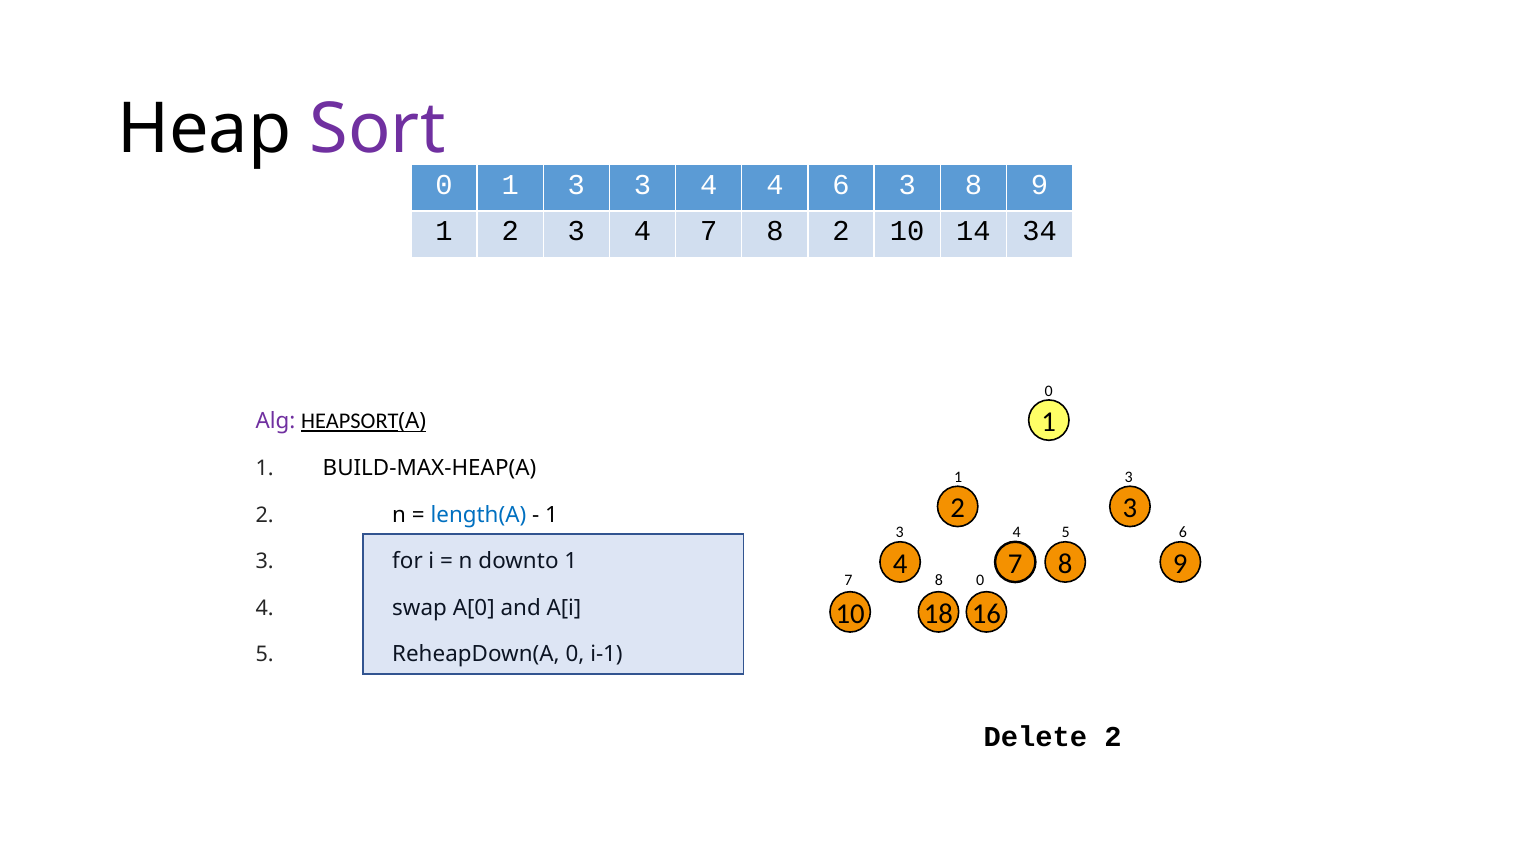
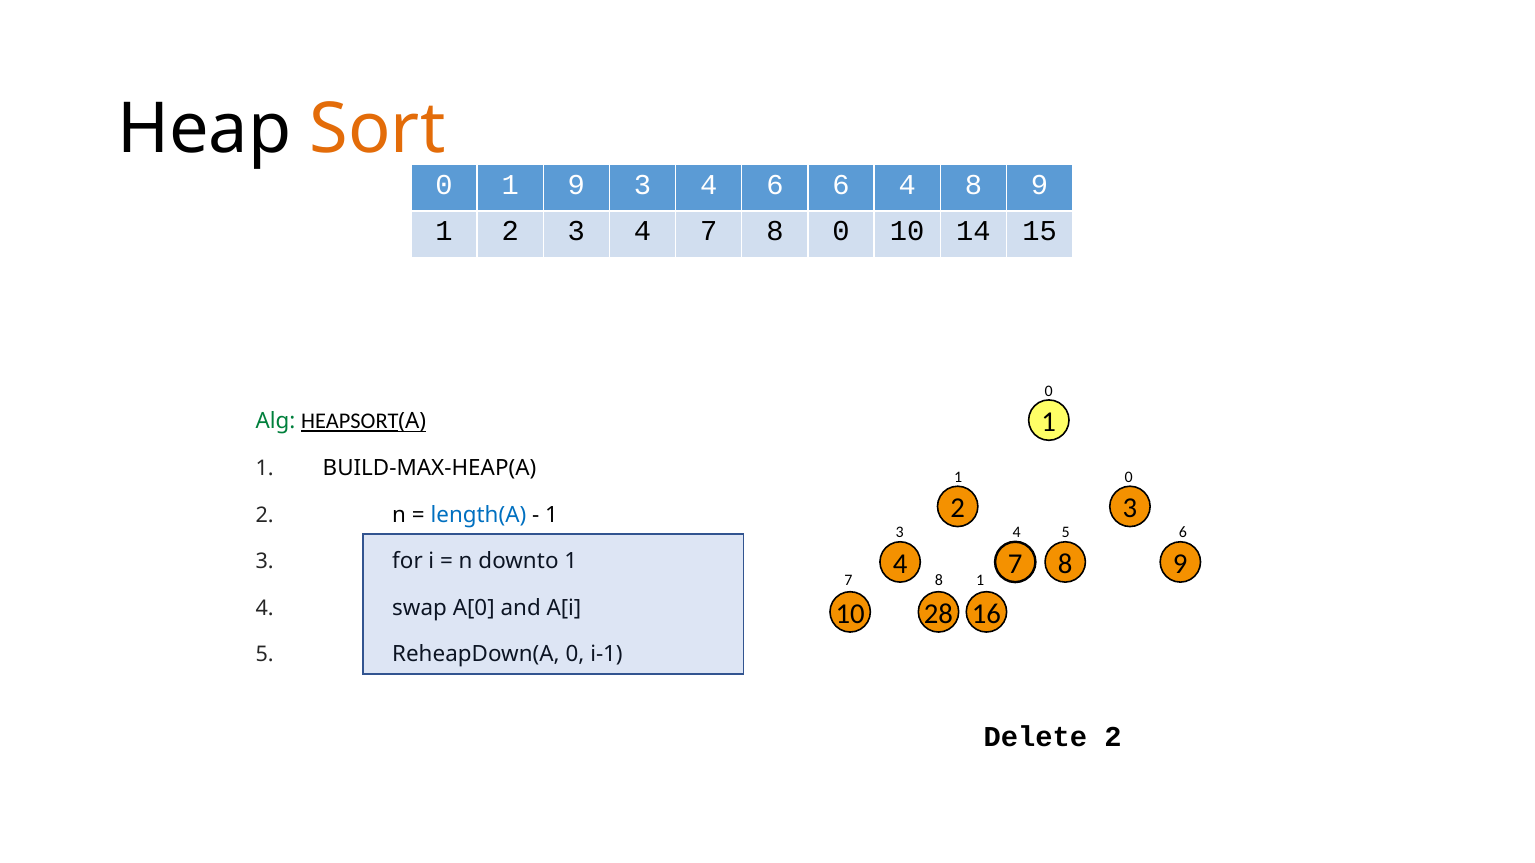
Sort colour: purple -> orange
3 at (576, 185): 3 -> 9
4 4: 4 -> 6
6 3: 3 -> 4
8 2: 2 -> 0
34: 34 -> 15
Alg colour: purple -> green
3 at (1129, 478): 3 -> 0
8 0: 0 -> 1
18: 18 -> 28
